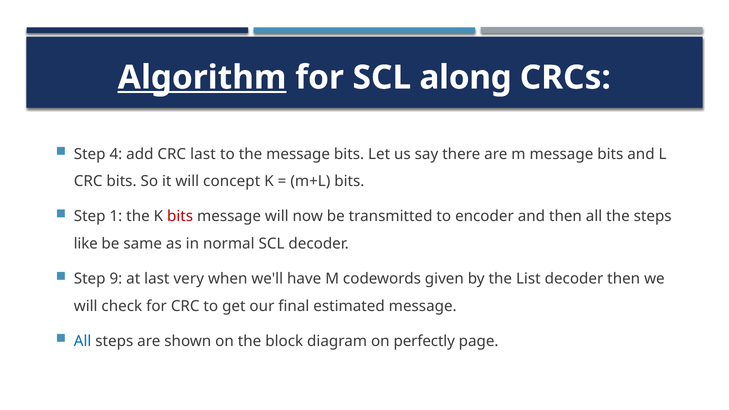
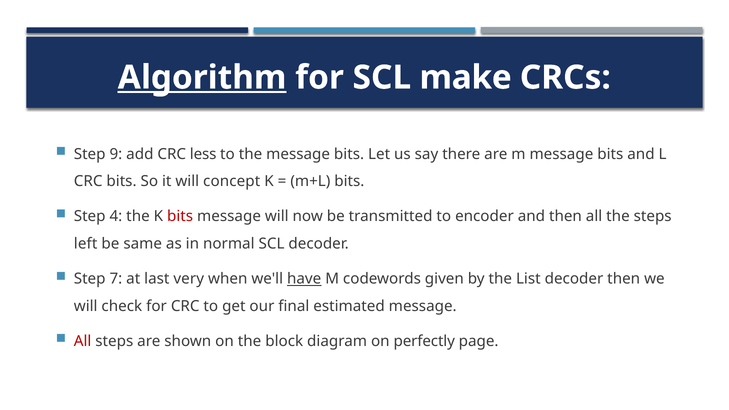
along: along -> make
4: 4 -> 9
CRC last: last -> less
1: 1 -> 4
like: like -> left
9: 9 -> 7
have underline: none -> present
All at (83, 341) colour: blue -> red
